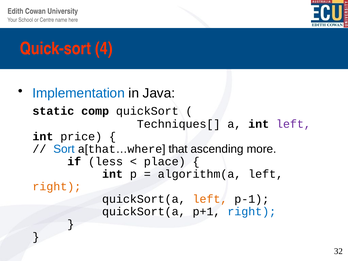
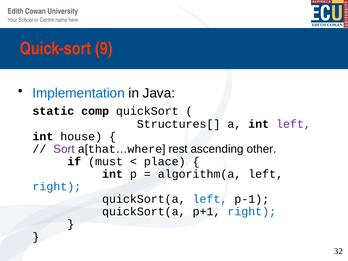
4: 4 -> 9
Techniques[: Techniques[ -> Structures[
price: price -> house
Sort colour: blue -> purple
that at (178, 149): that -> rest
more: more -> other
less: less -> must
right at (57, 187) colour: orange -> blue
left at (210, 199) colour: orange -> blue
